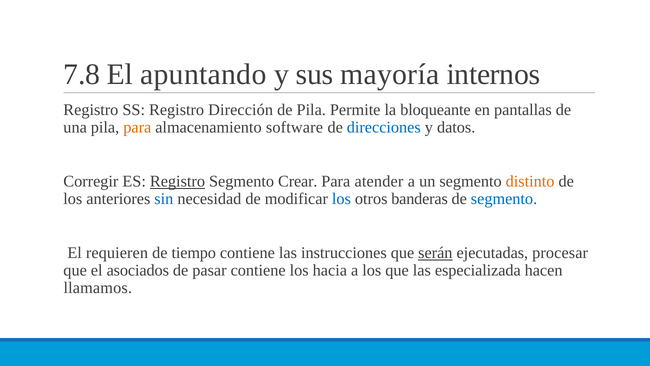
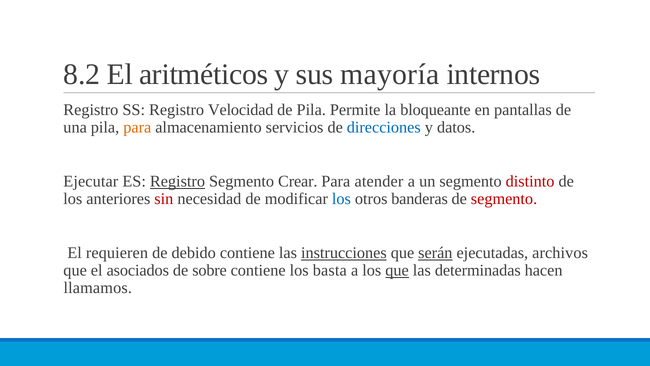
7.8: 7.8 -> 8.2
apuntando: apuntando -> aritméticos
Dirección: Dirección -> Velocidad
software: software -> servicios
Corregir: Corregir -> Ejecutar
distinto colour: orange -> red
sin colour: blue -> red
segmento at (504, 199) colour: blue -> red
tiempo: tiempo -> debido
instrucciones underline: none -> present
procesar: procesar -> archivos
pasar: pasar -> sobre
hacia: hacia -> basta
que at (397, 270) underline: none -> present
especializada: especializada -> determinadas
